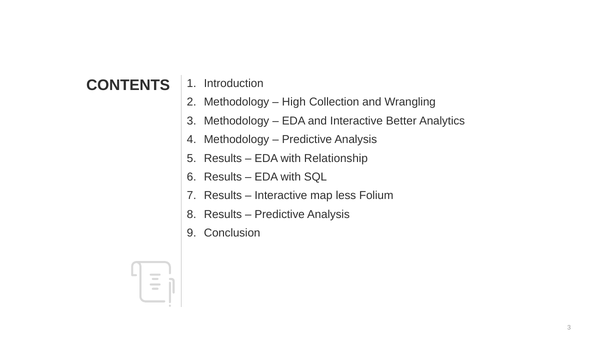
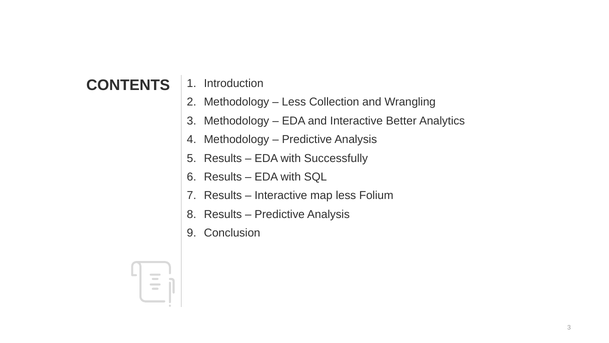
High at (294, 102): High -> Less
Relationship: Relationship -> Successfully
